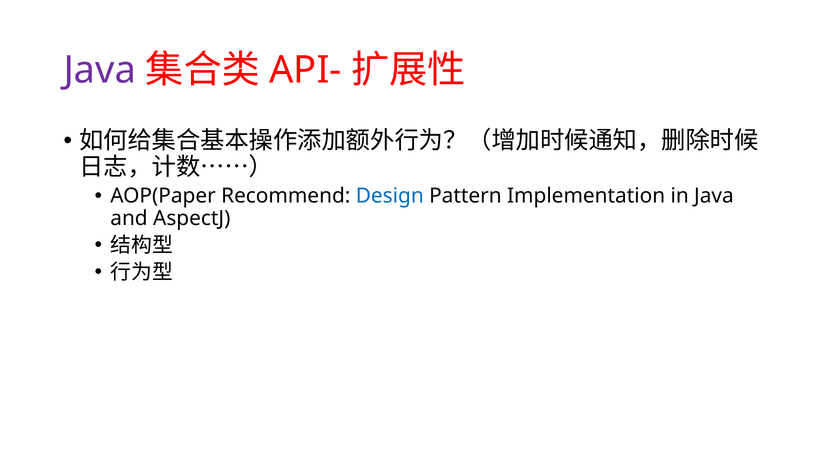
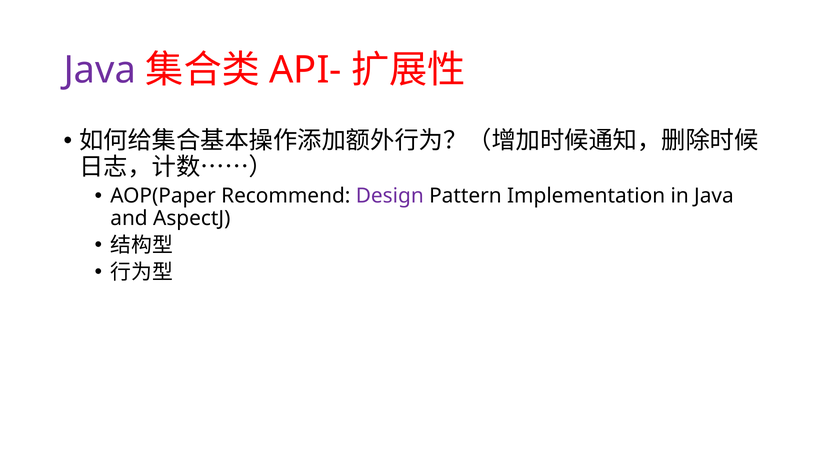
Design colour: blue -> purple
